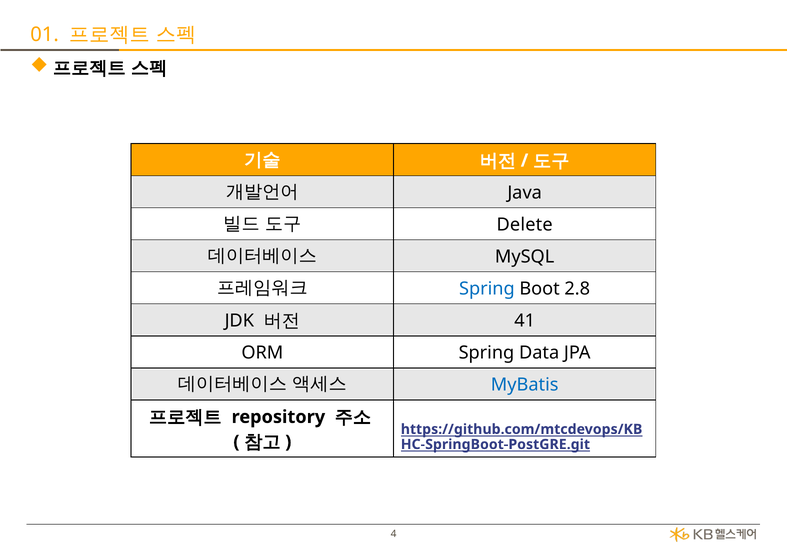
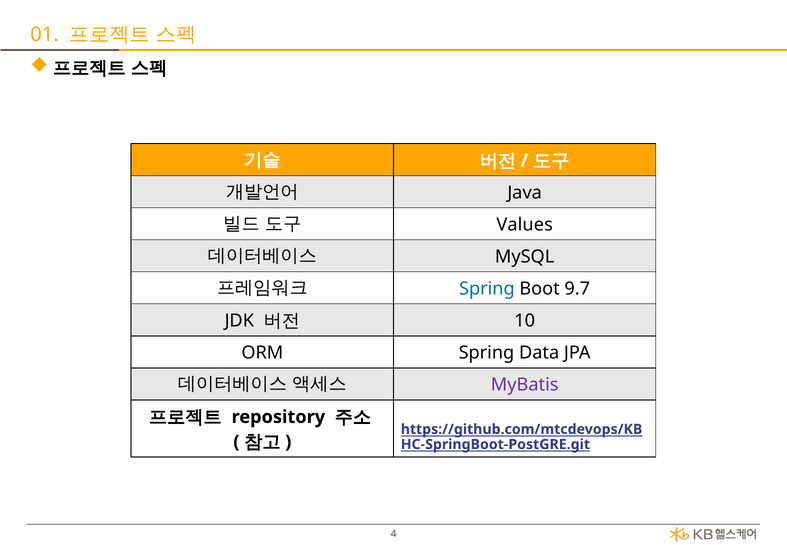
Delete: Delete -> Values
2.8: 2.8 -> 9.7
41: 41 -> 10
MyBatis colour: blue -> purple
